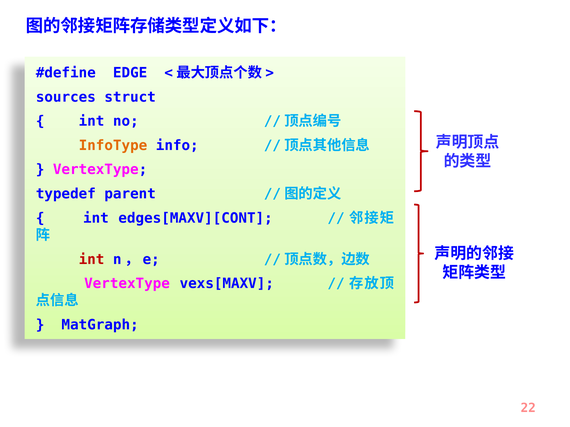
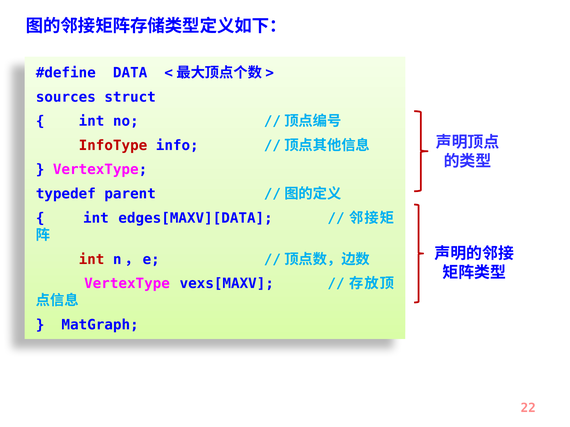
EDGE: EDGE -> DATA
InfoType colour: orange -> red
edges[MAXV][CONT: edges[MAXV][CONT -> edges[MAXV][DATA
